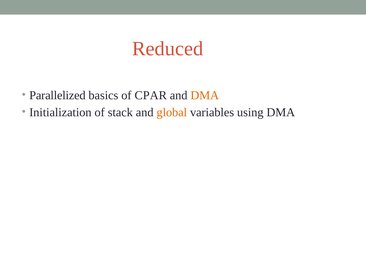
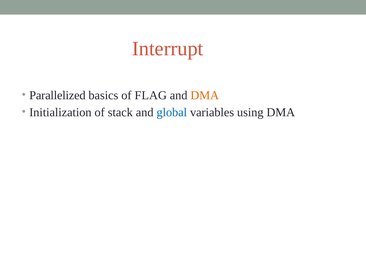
Reduced: Reduced -> Interrupt
CPAR: CPAR -> FLAG
global colour: orange -> blue
